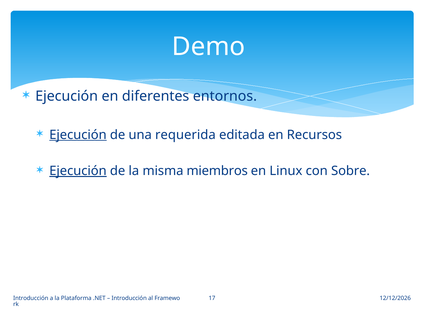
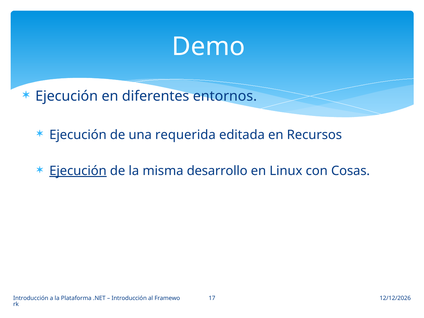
Ejecución at (78, 135) underline: present -> none
miembros: miembros -> desarrollo
Sobre: Sobre -> Cosas
